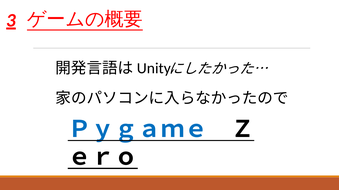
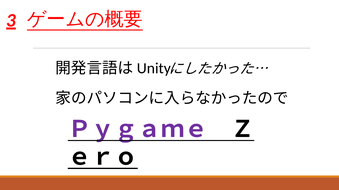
Ｐｙｇａｍｅ colour: blue -> purple
